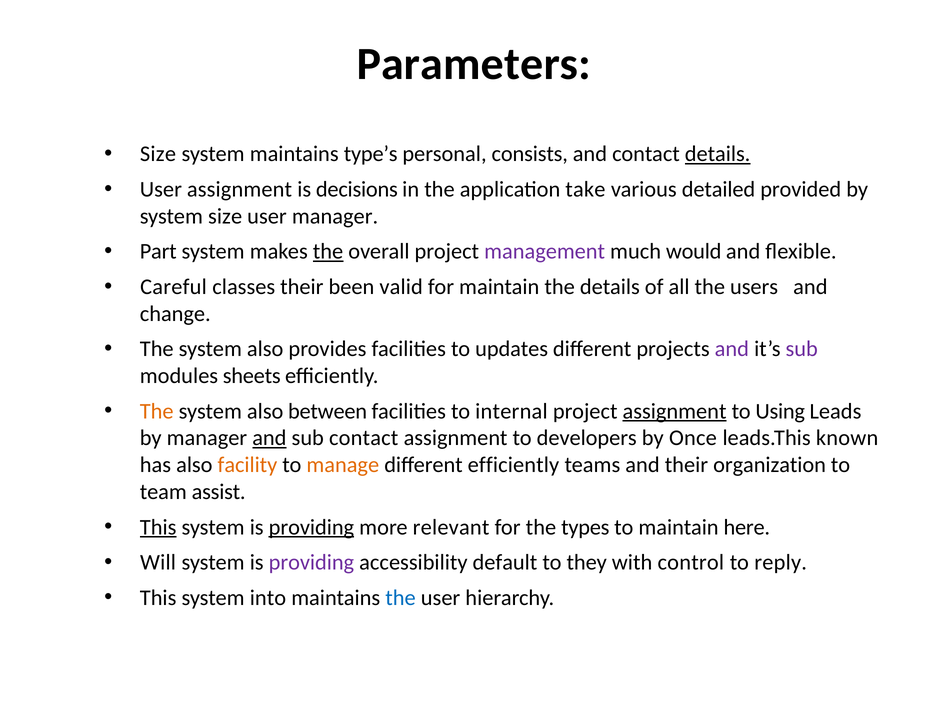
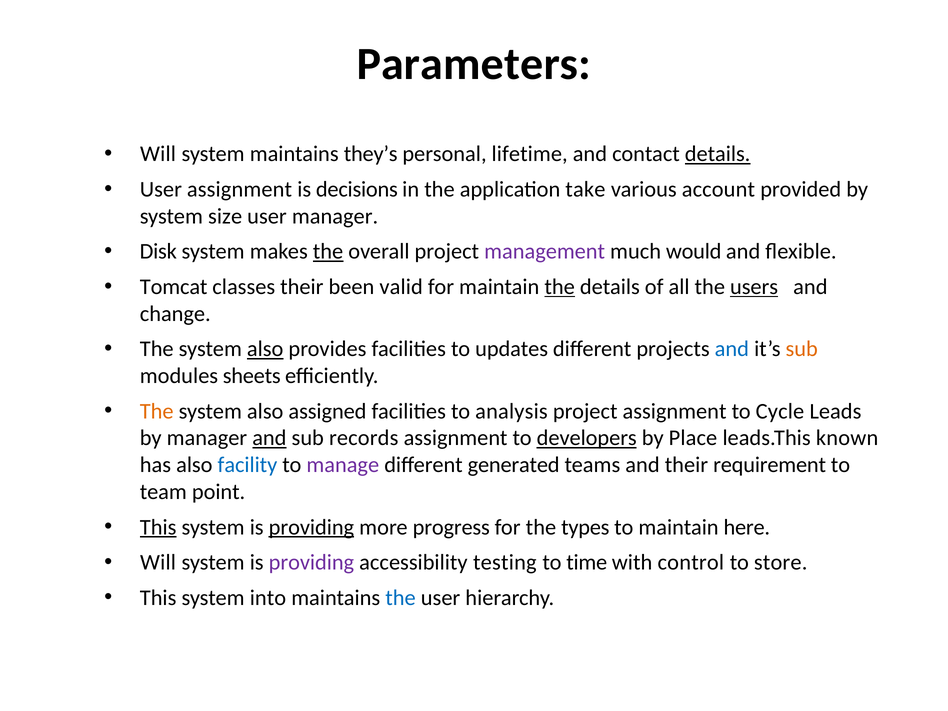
Size at (158, 154): Size -> Will
type’s: type’s -> they’s
consists: consists -> lifetime
detailed: detailed -> account
Part: Part -> Disk
Careful: Careful -> Tomcat
the at (560, 287) underline: none -> present
users underline: none -> present
also at (265, 349) underline: none -> present
and at (732, 349) colour: purple -> blue
sub at (802, 349) colour: purple -> orange
between: between -> assigned
internal: internal -> analysis
assignment at (675, 411) underline: present -> none
Using: Using -> Cycle
sub contact: contact -> records
developers underline: none -> present
Once: Once -> Place
facility colour: orange -> blue
manage colour: orange -> purple
different efficiently: efficiently -> generated
organization: organization -> requirement
assist: assist -> point
relevant: relevant -> progress
default: default -> testing
they: they -> time
reply: reply -> store
